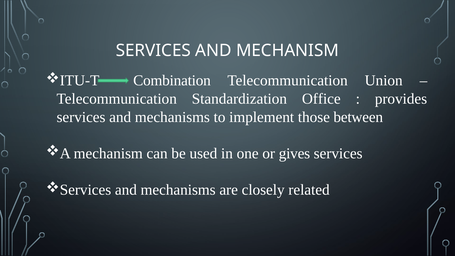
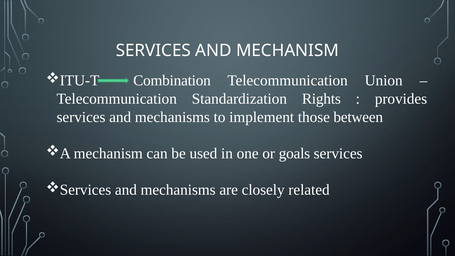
Office: Office -> Rights
gives: gives -> goals
